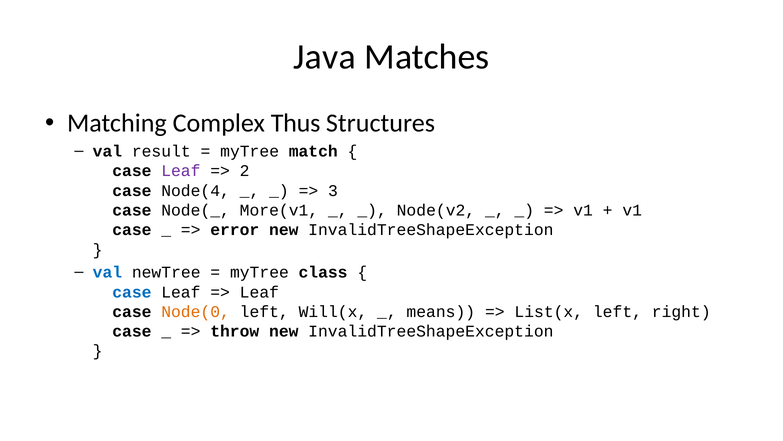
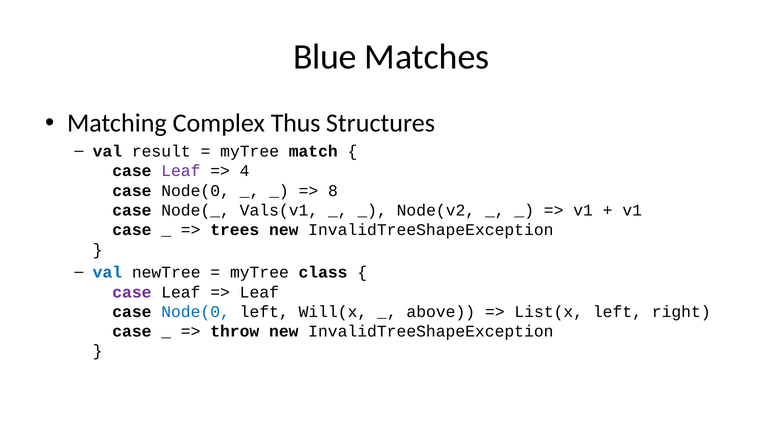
Java: Java -> Blue
2: 2 -> 4
Node(4 at (196, 190): Node(4 -> Node(0
3: 3 -> 8
More(v1: More(v1 -> Vals(v1
error: error -> trees
case at (132, 292) colour: blue -> purple
Node(0 at (196, 311) colour: orange -> blue
means: means -> above
